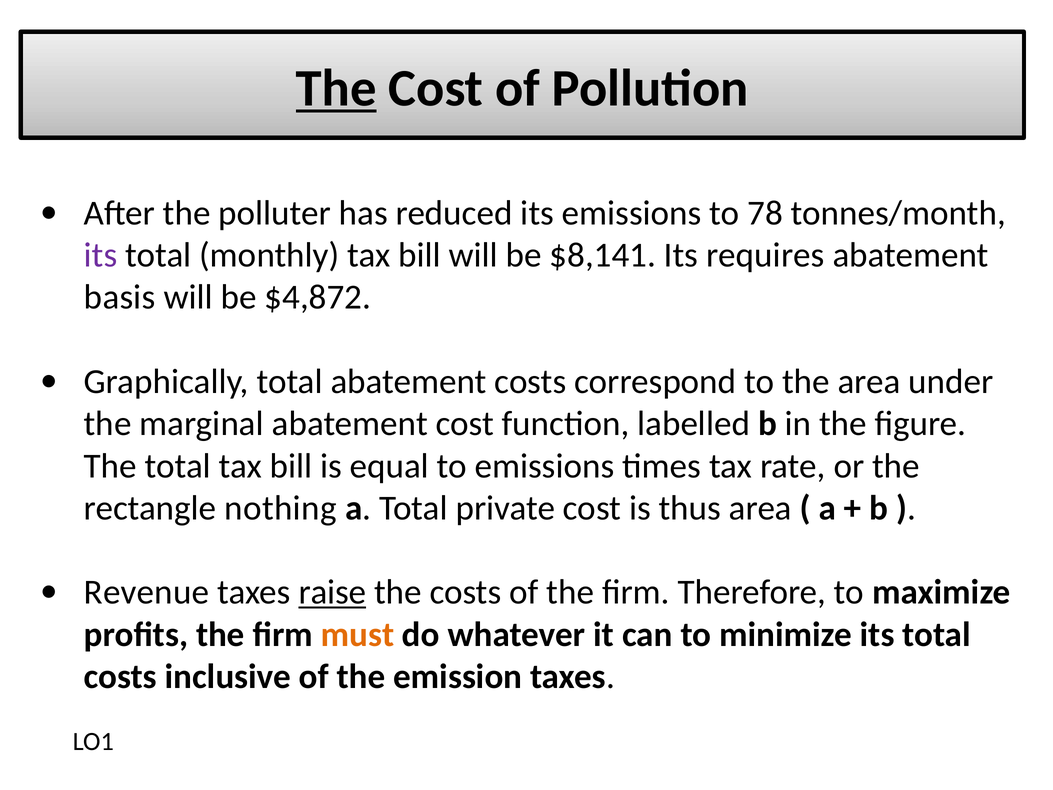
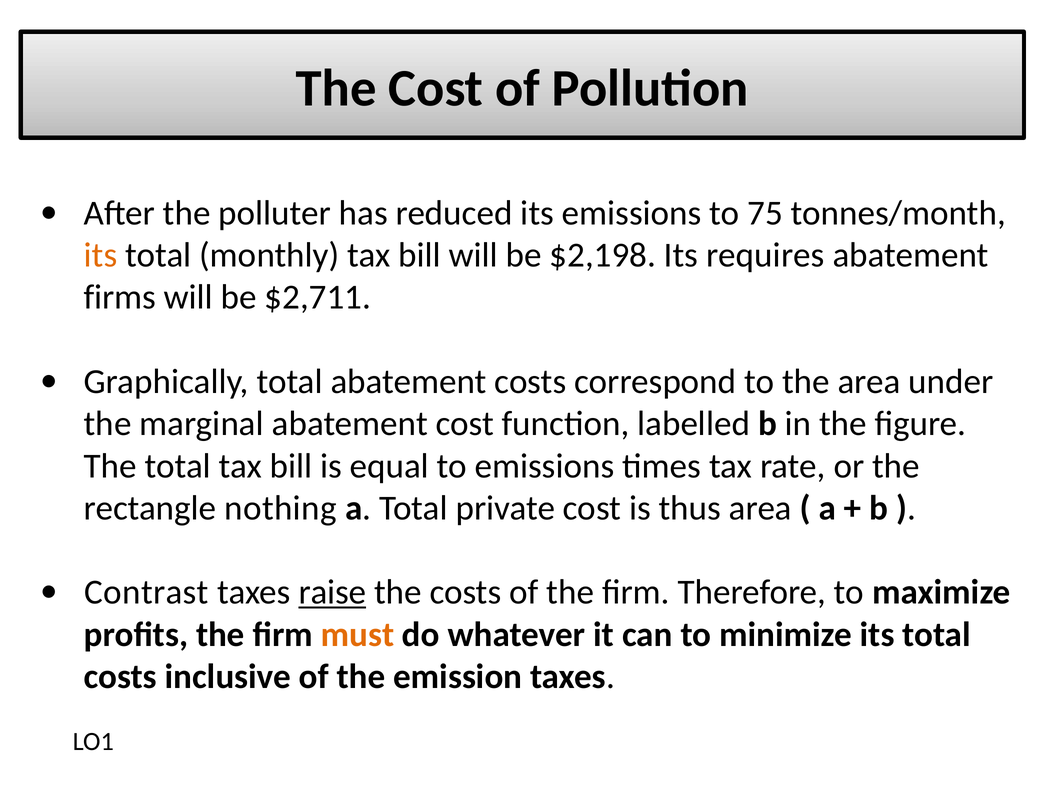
The at (336, 88) underline: present -> none
78: 78 -> 75
its at (101, 255) colour: purple -> orange
$8,141: $8,141 -> $2,198
basis: basis -> firms
$4,872: $4,872 -> $2,711
Revenue: Revenue -> Contrast
